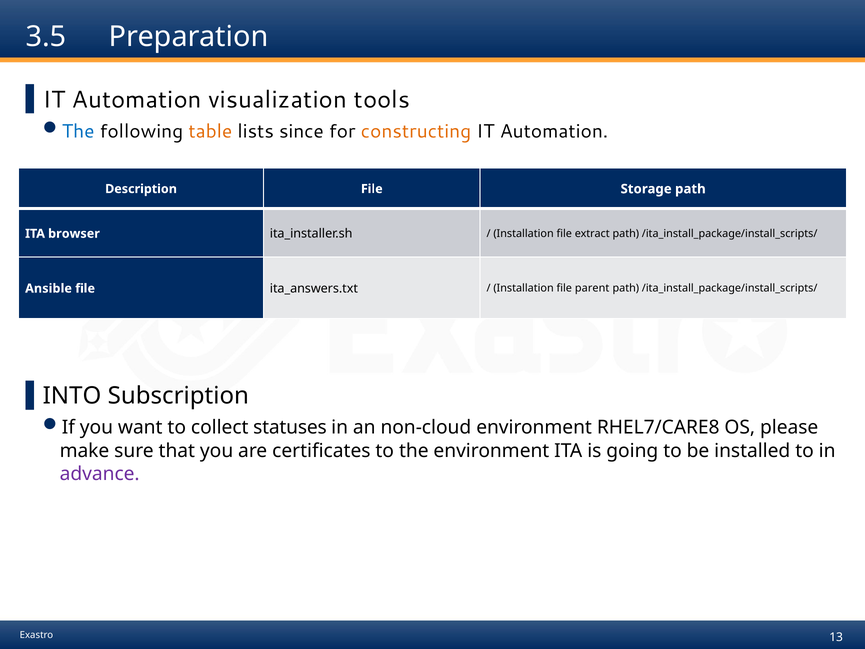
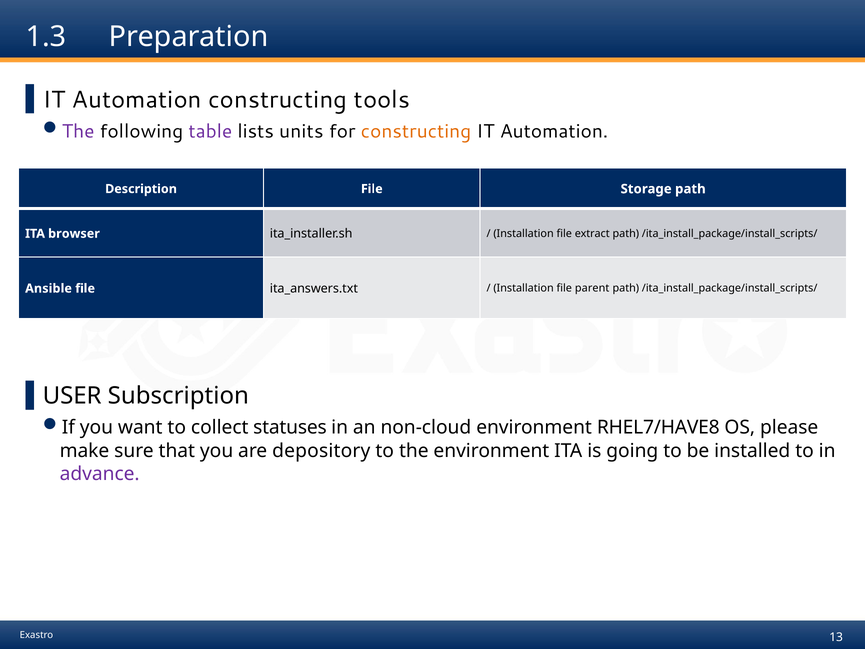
3.5: 3.5 -> 1.3
Automation visualization: visualization -> constructing
The at (78, 131) colour: blue -> purple
table colour: orange -> purple
since: since -> units
INTO: INTO -> USER
RHEL7/CARE8: RHEL7/CARE8 -> RHEL7/HAVE8
certificates: certificates -> depository
